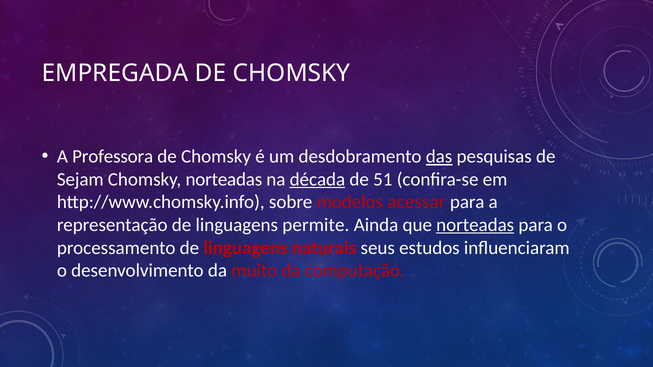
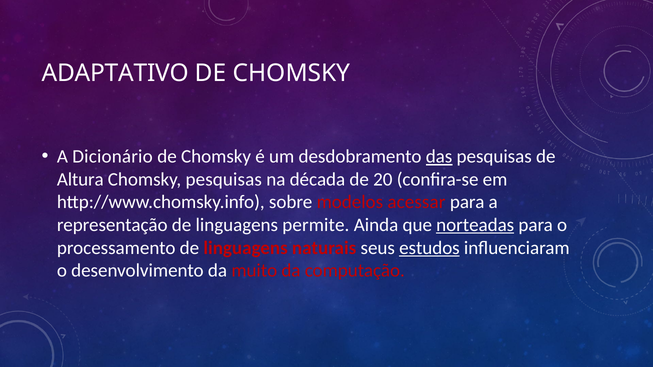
EMPREGADA: EMPREGADA -> ADAPTATIVO
Professora: Professora -> Dicionário
Sejam: Sejam -> Altura
Chomsky norteadas: norteadas -> pesquisas
década underline: present -> none
51: 51 -> 20
estudos underline: none -> present
